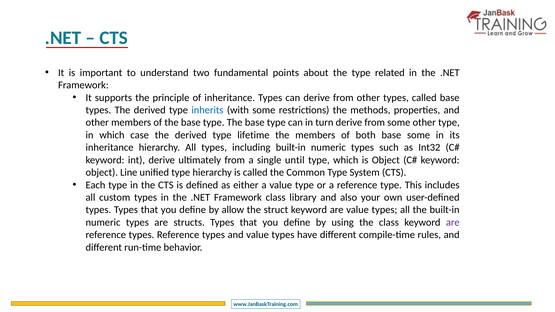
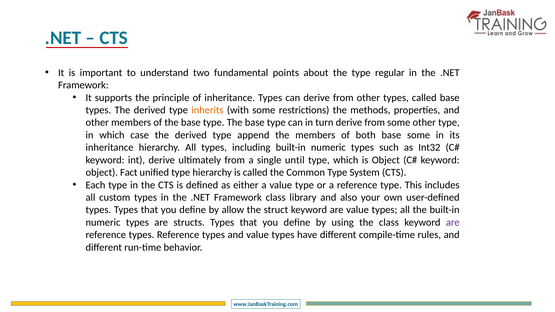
related: related -> regular
inherits colour: blue -> orange
lifetime: lifetime -> append
Line: Line -> Fact
